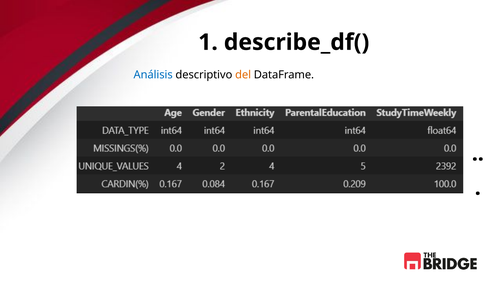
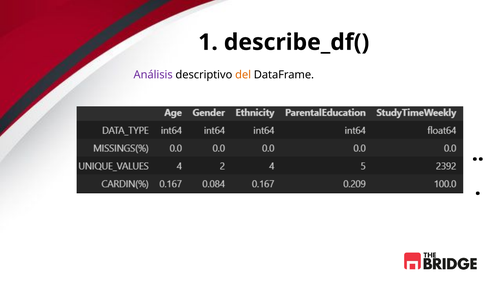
Análisis colour: blue -> purple
